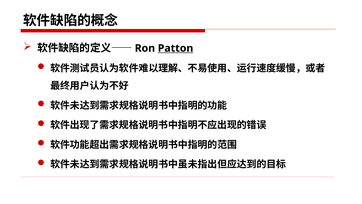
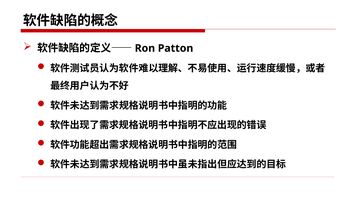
Patton underline: present -> none
